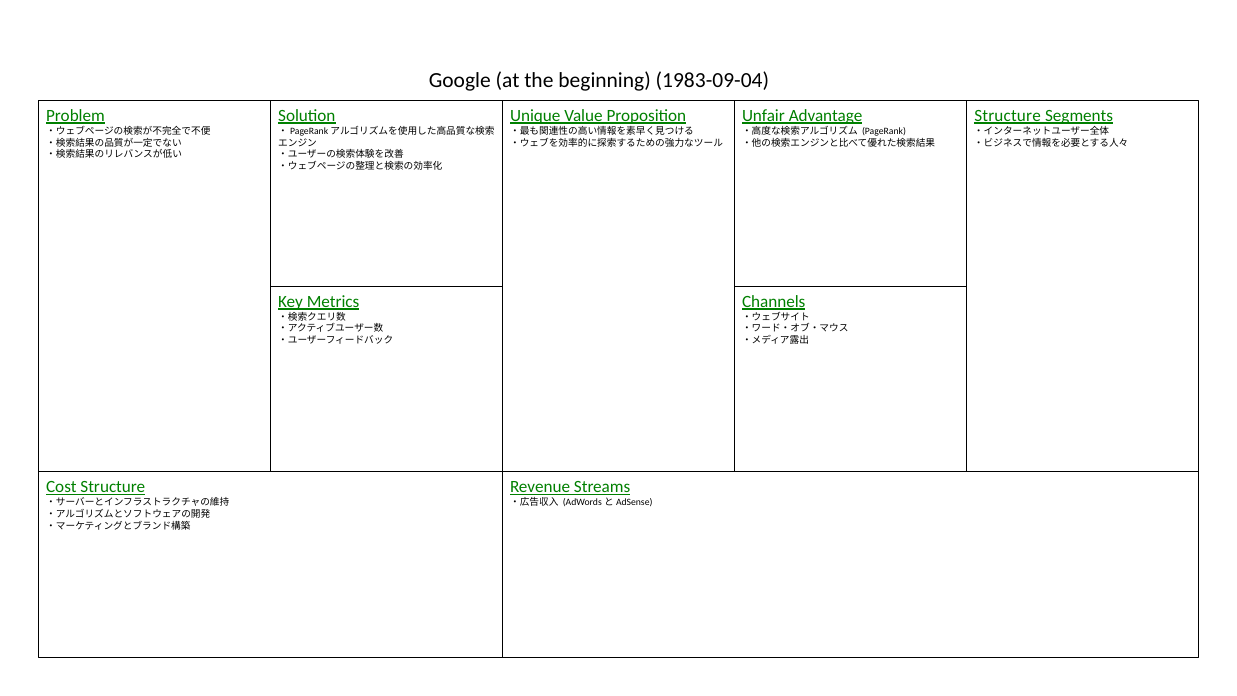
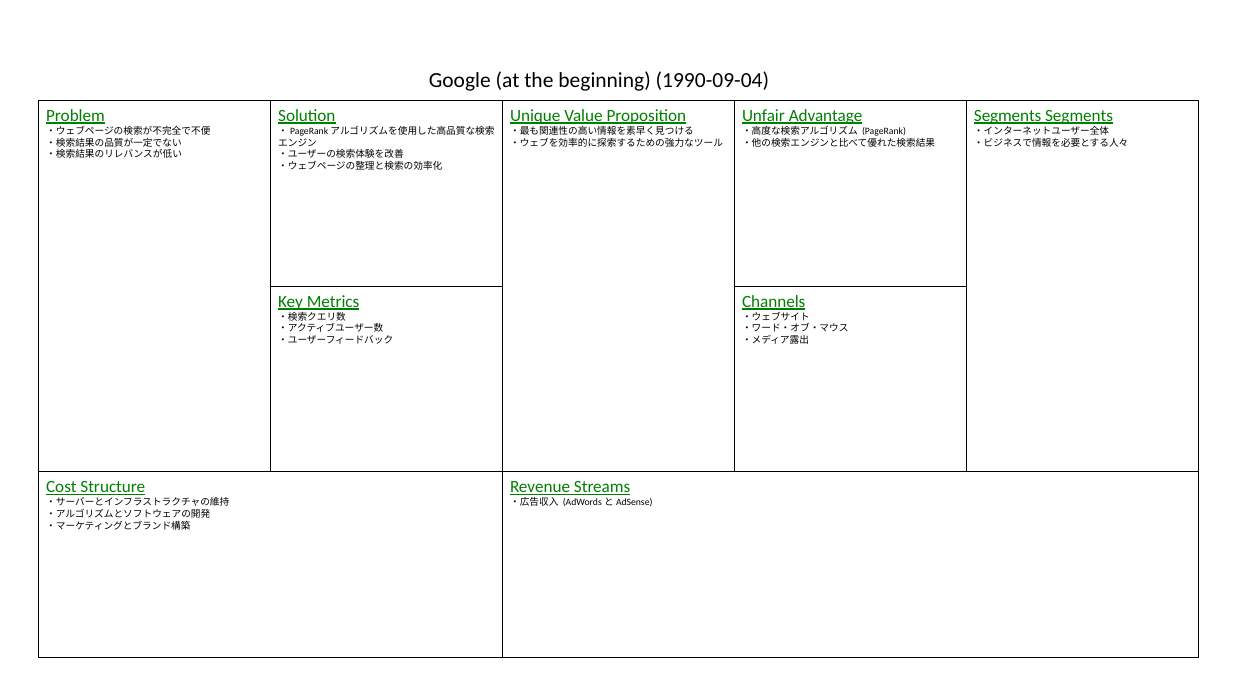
1983-09-04: 1983-09-04 -> 1990-09-04
Structure at (1008, 116): Structure -> Segments
